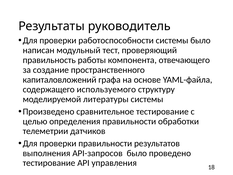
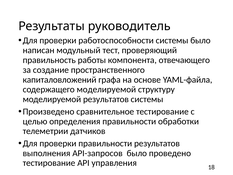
содержащего используемого: используемого -> моделируемой
моделируемой литературы: литературы -> результатов
